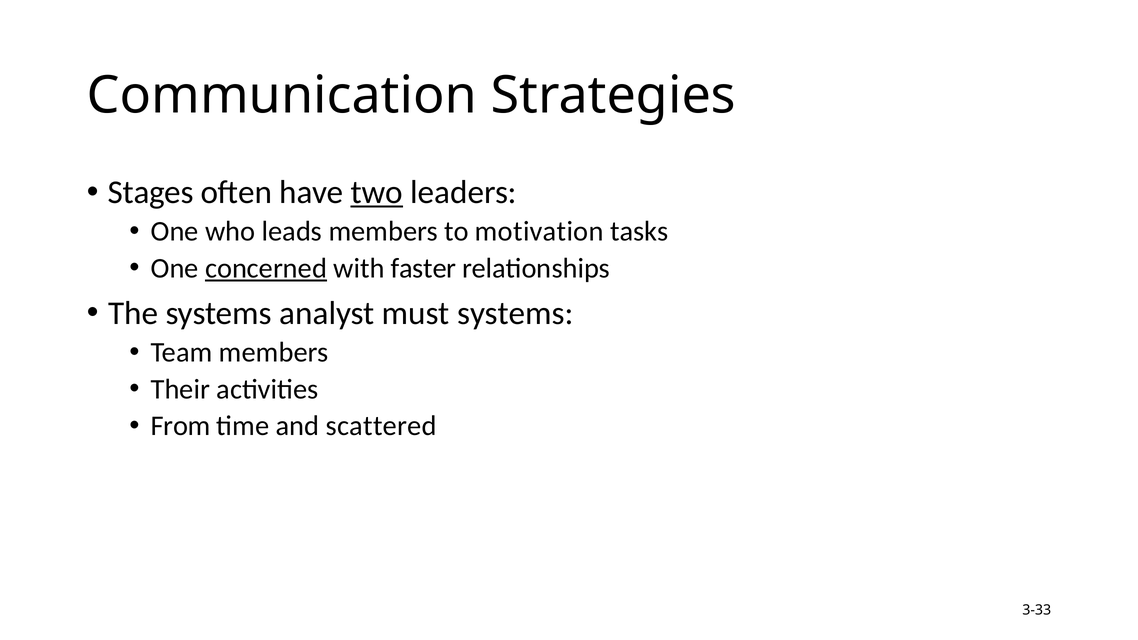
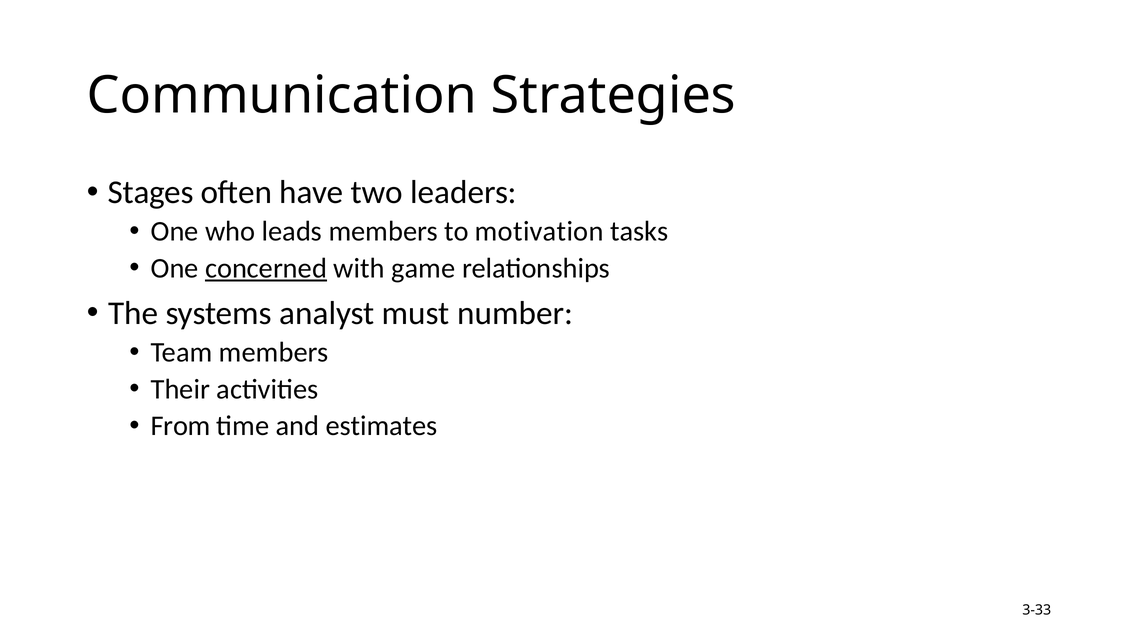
two underline: present -> none
faster: faster -> game
must systems: systems -> number
scattered: scattered -> estimates
